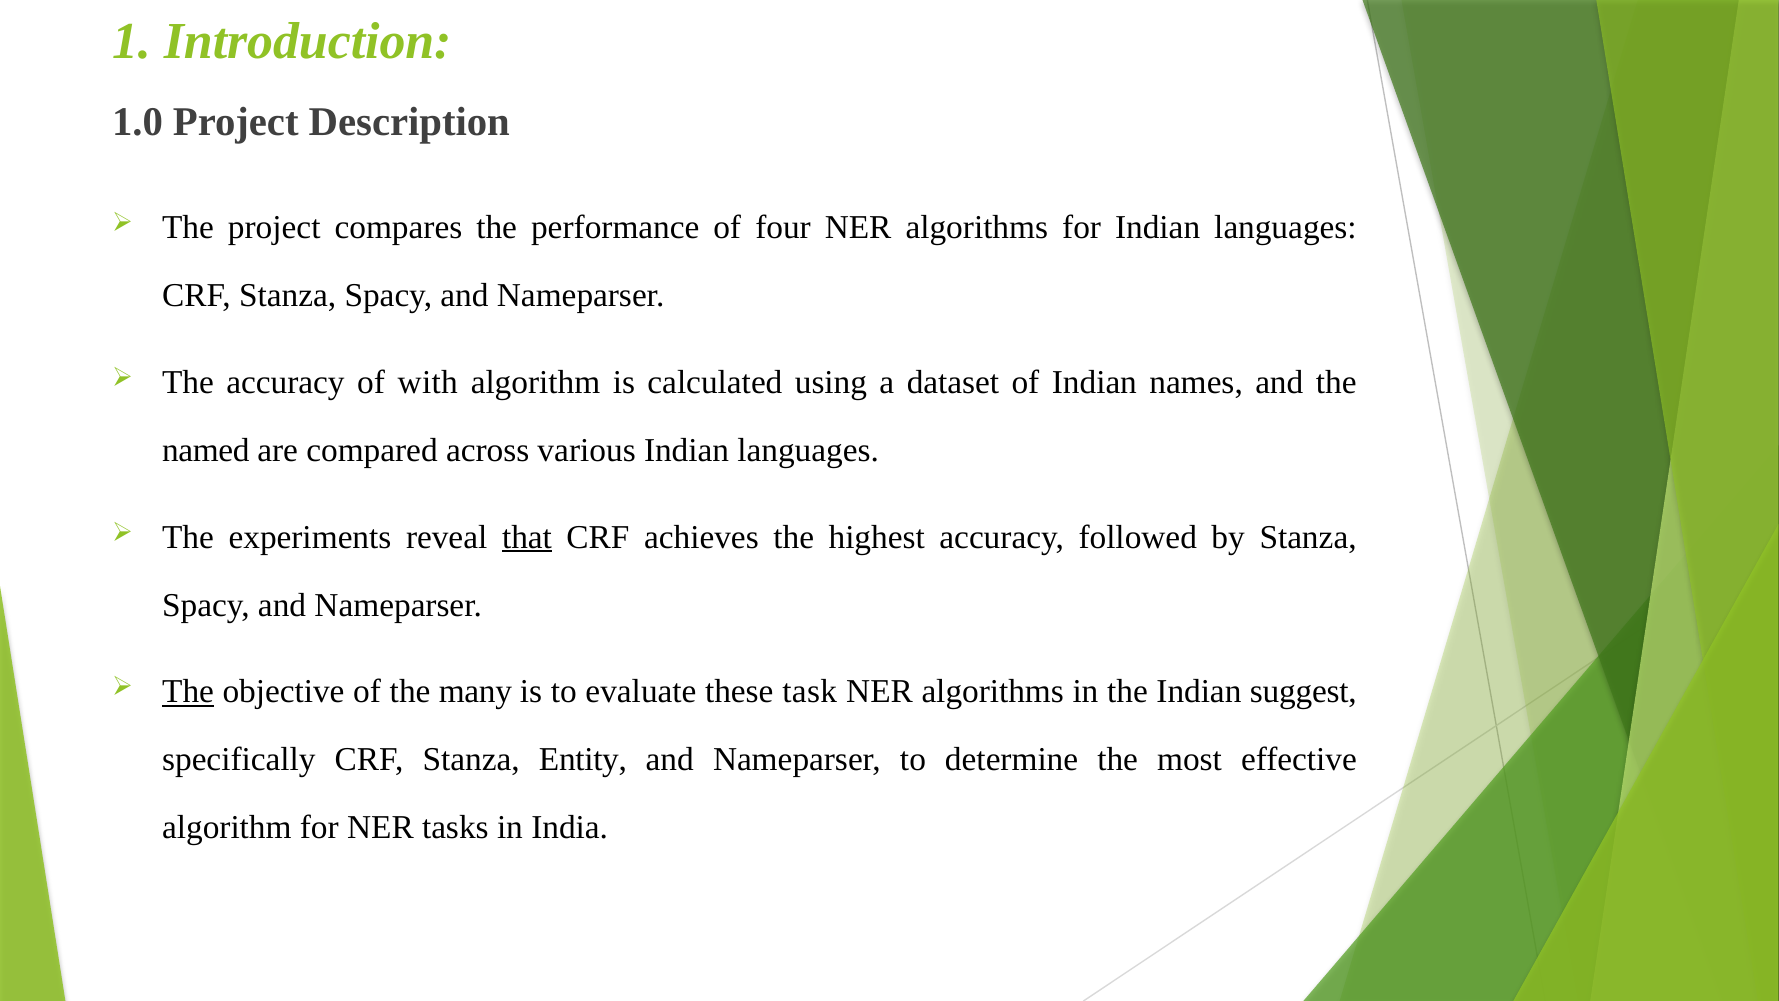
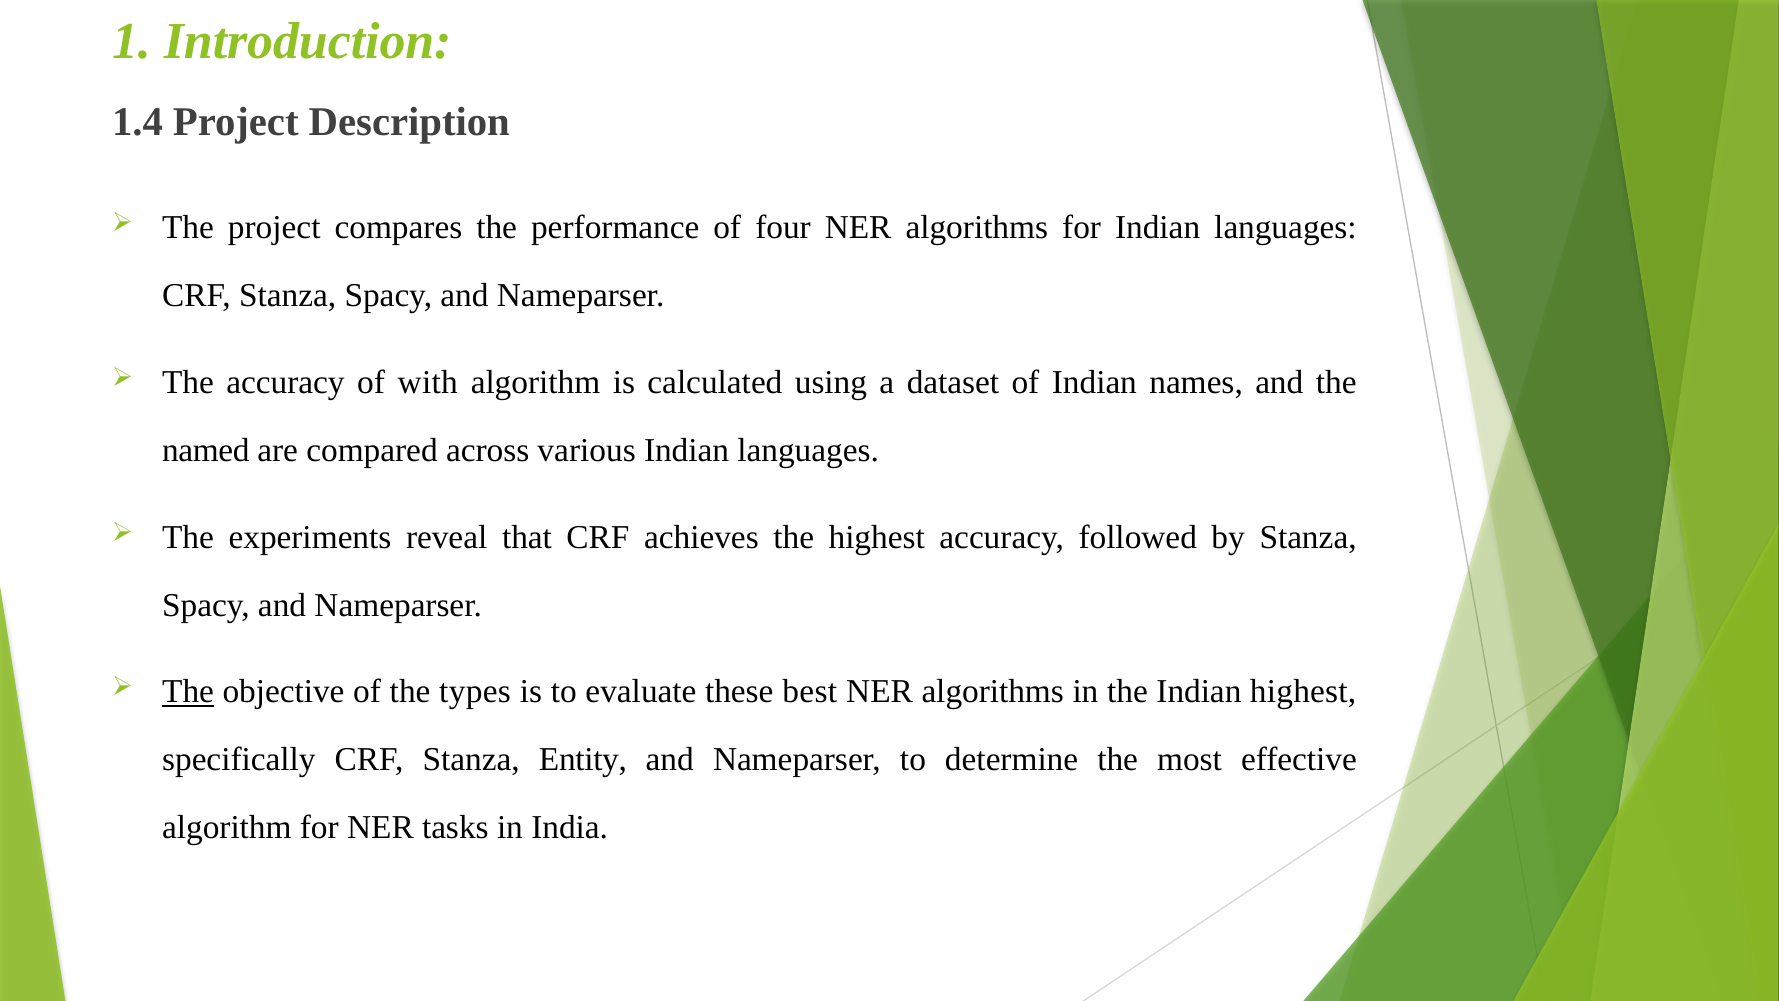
1.0: 1.0 -> 1.4
that underline: present -> none
many: many -> types
task: task -> best
Indian suggest: suggest -> highest
